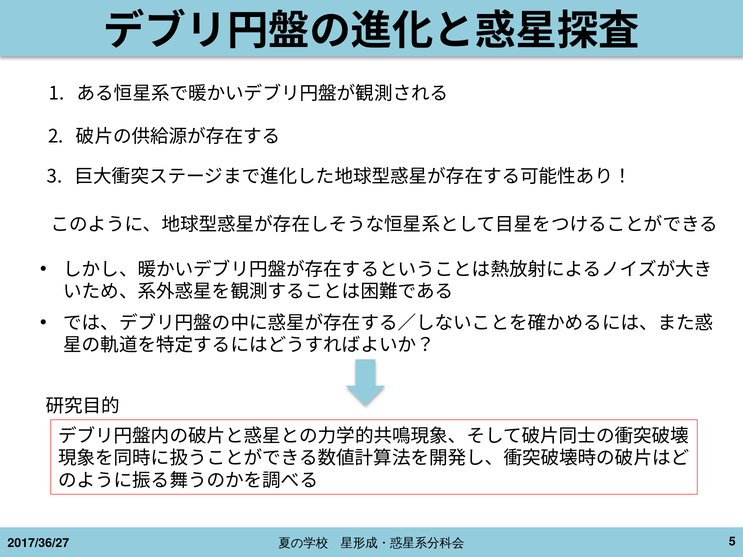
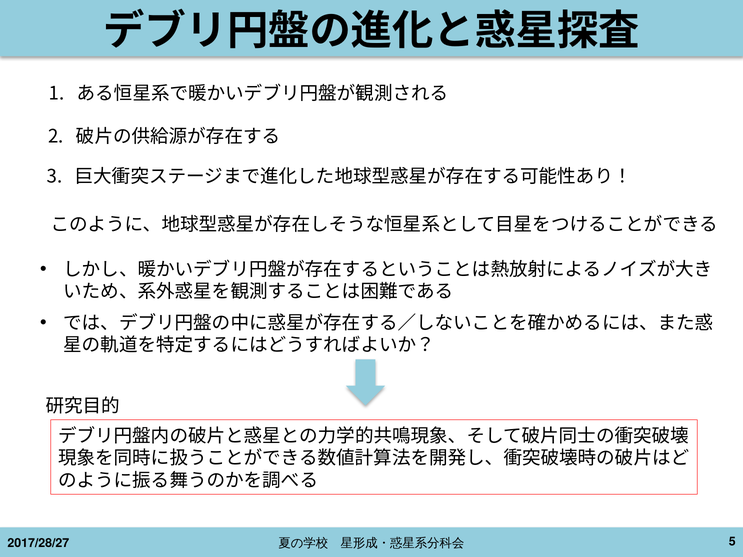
2017/36/27: 2017/36/27 -> 2017/28/27
